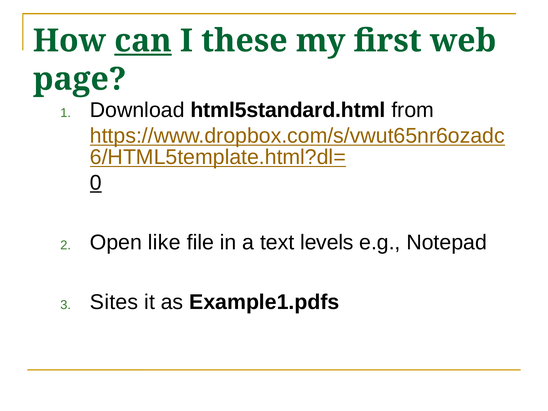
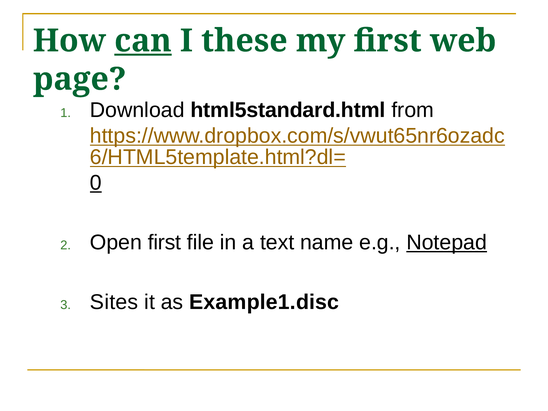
Open like: like -> first
levels: levels -> name
Notepad underline: none -> present
Example1.pdfs: Example1.pdfs -> Example1.disc
